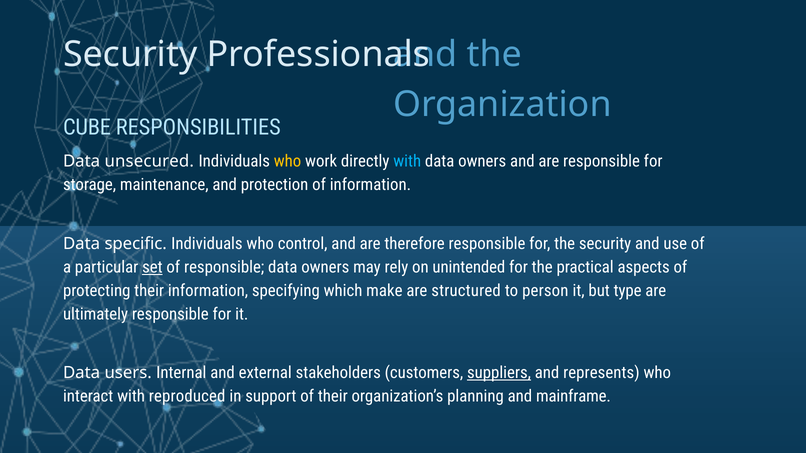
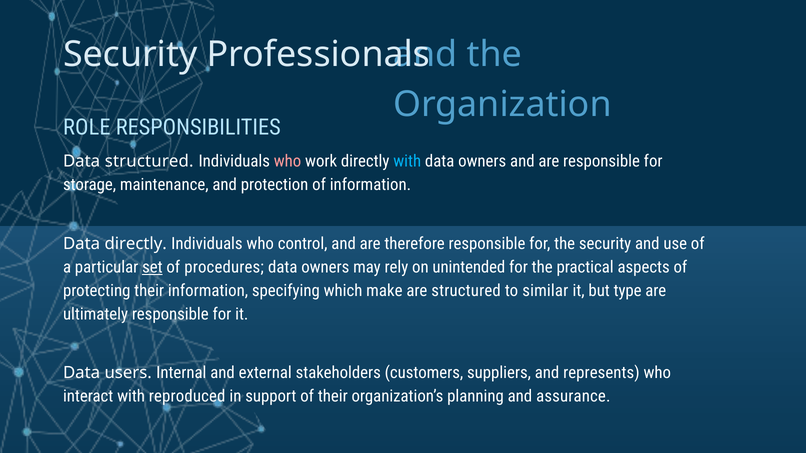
CUBE: CUBE -> ROLE
Data unsecured: unsecured -> structured
who at (288, 161) colour: yellow -> pink
Data specific: specific -> directly
of responsible: responsible -> procedures
person: person -> similar
suppliers underline: present -> none
mainframe: mainframe -> assurance
